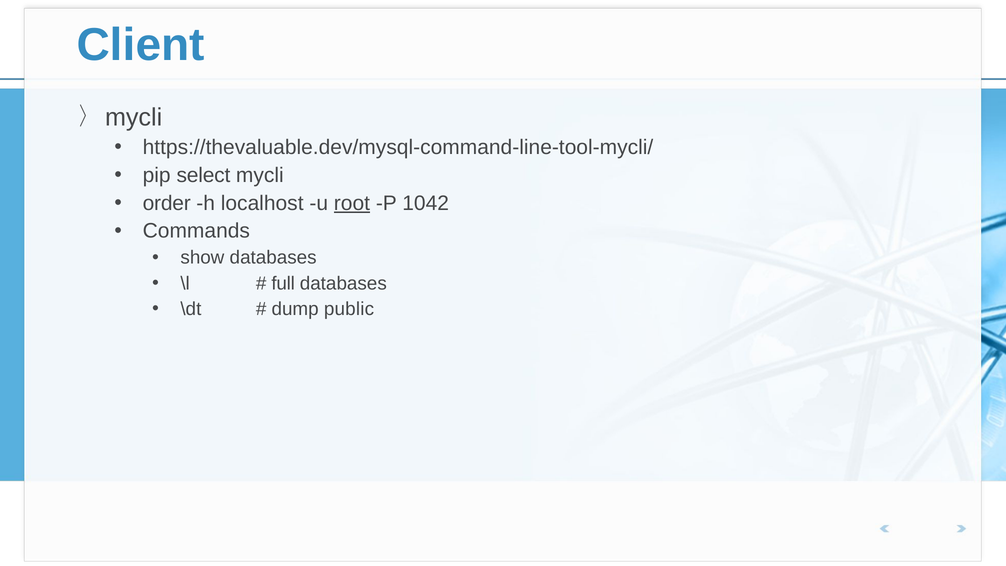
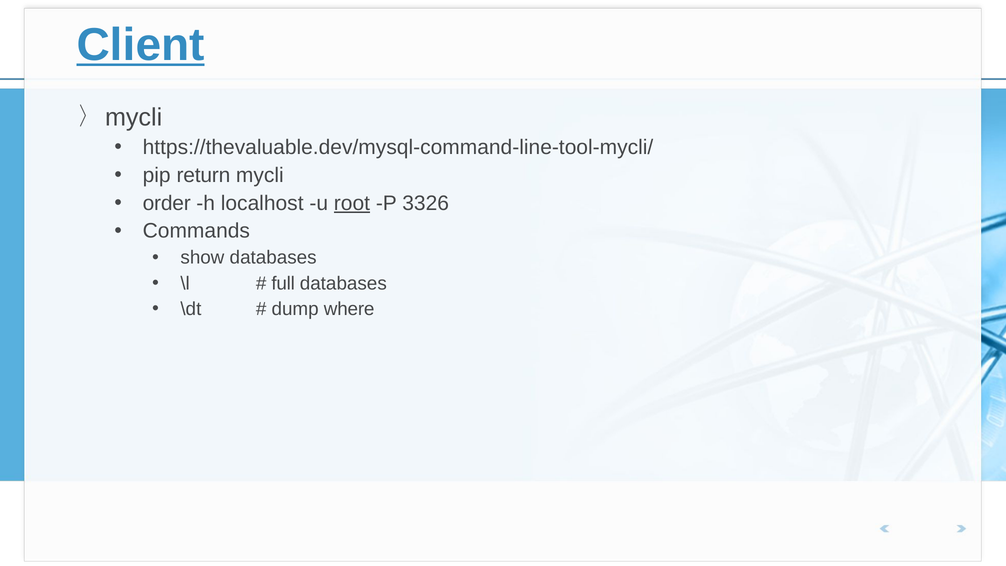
Client underline: none -> present
select: select -> return
1042: 1042 -> 3326
public: public -> where
